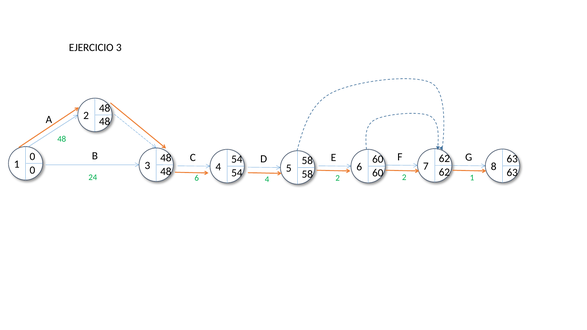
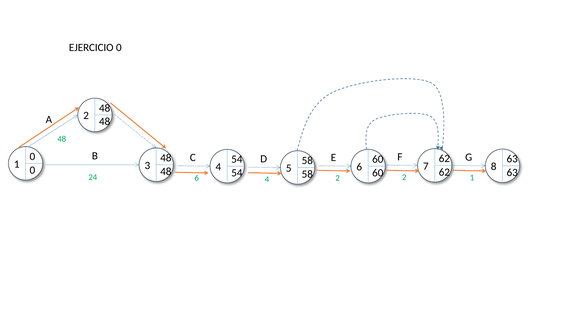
EJERCICIO 3: 3 -> 0
